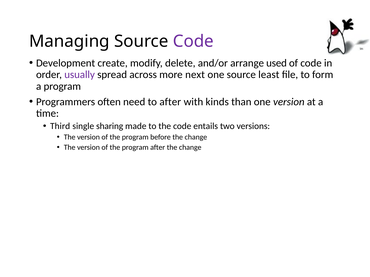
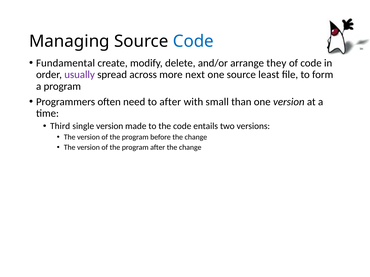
Code at (193, 41) colour: purple -> blue
Development: Development -> Fundamental
used: used -> they
kinds: kinds -> small
single sharing: sharing -> version
